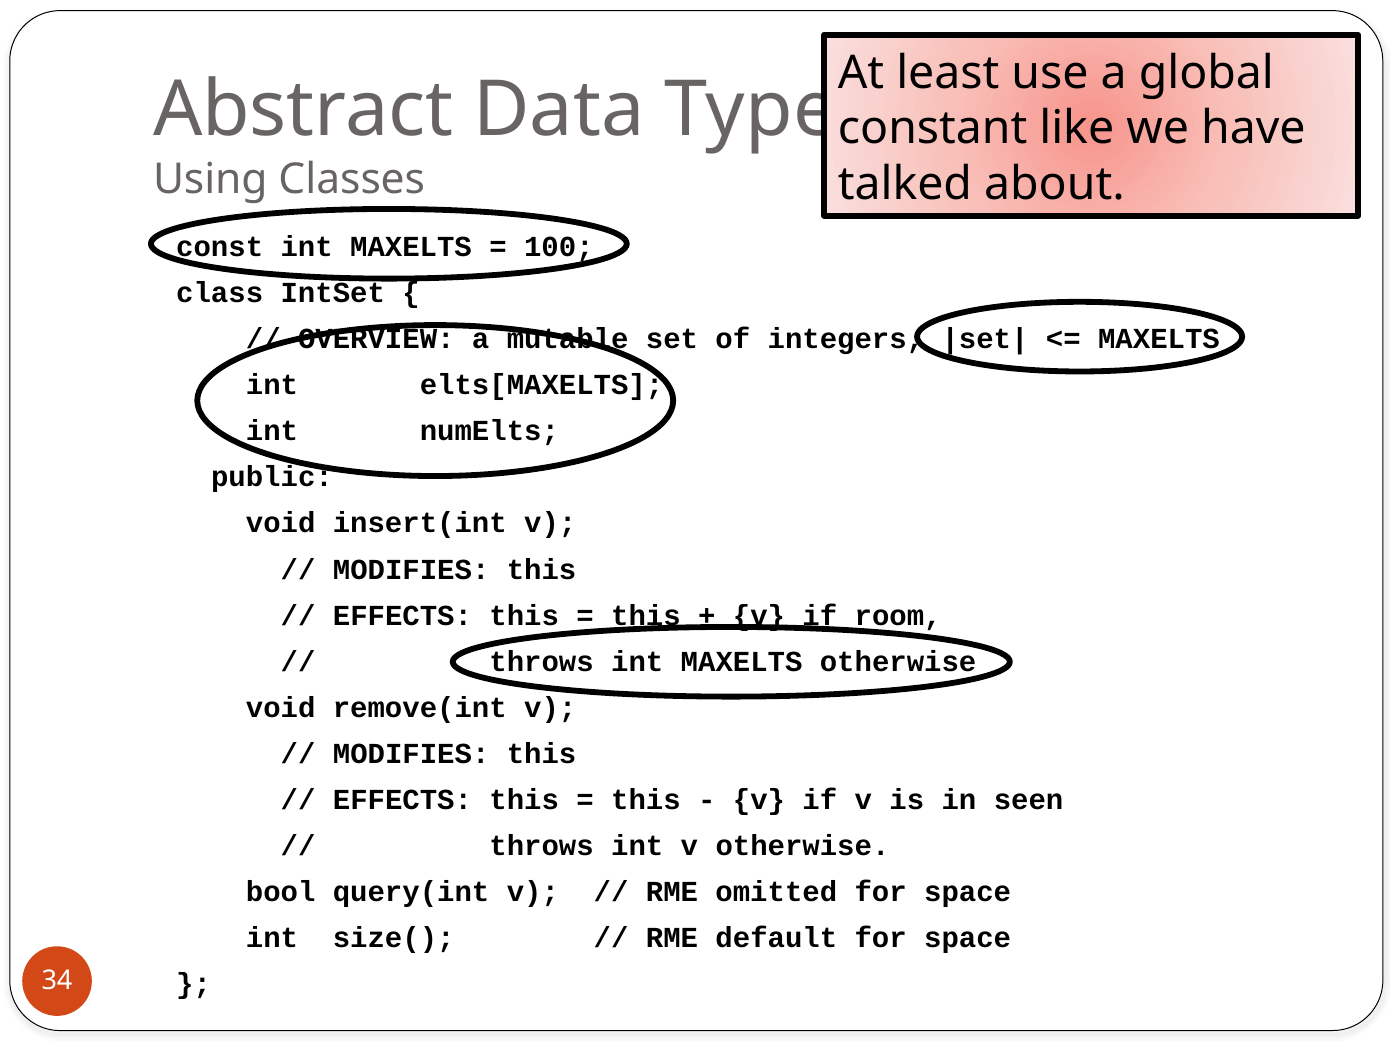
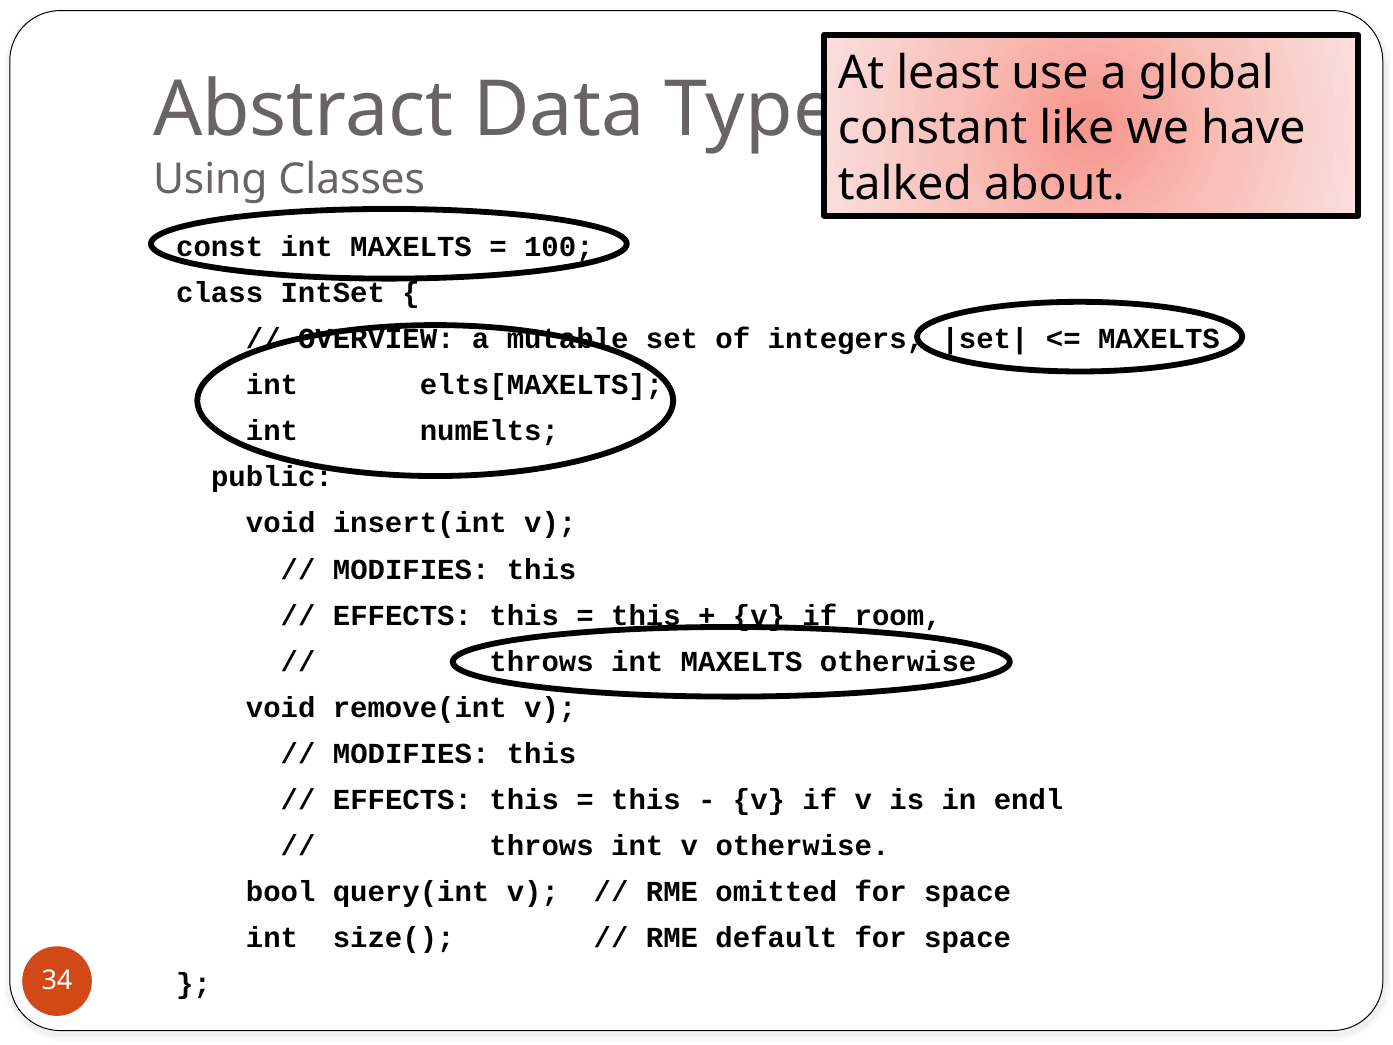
seen: seen -> endl
